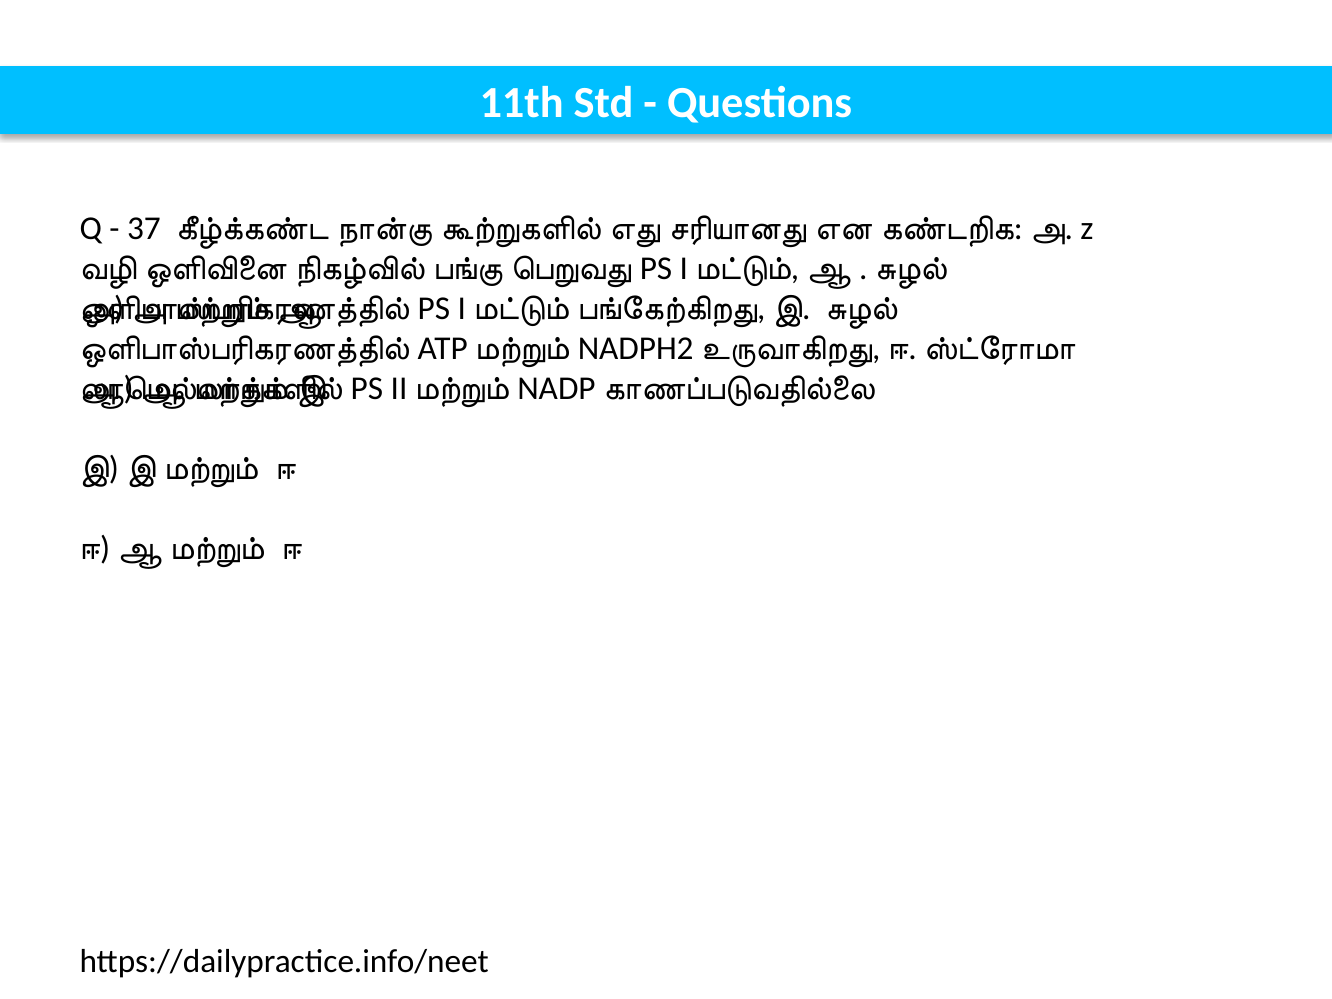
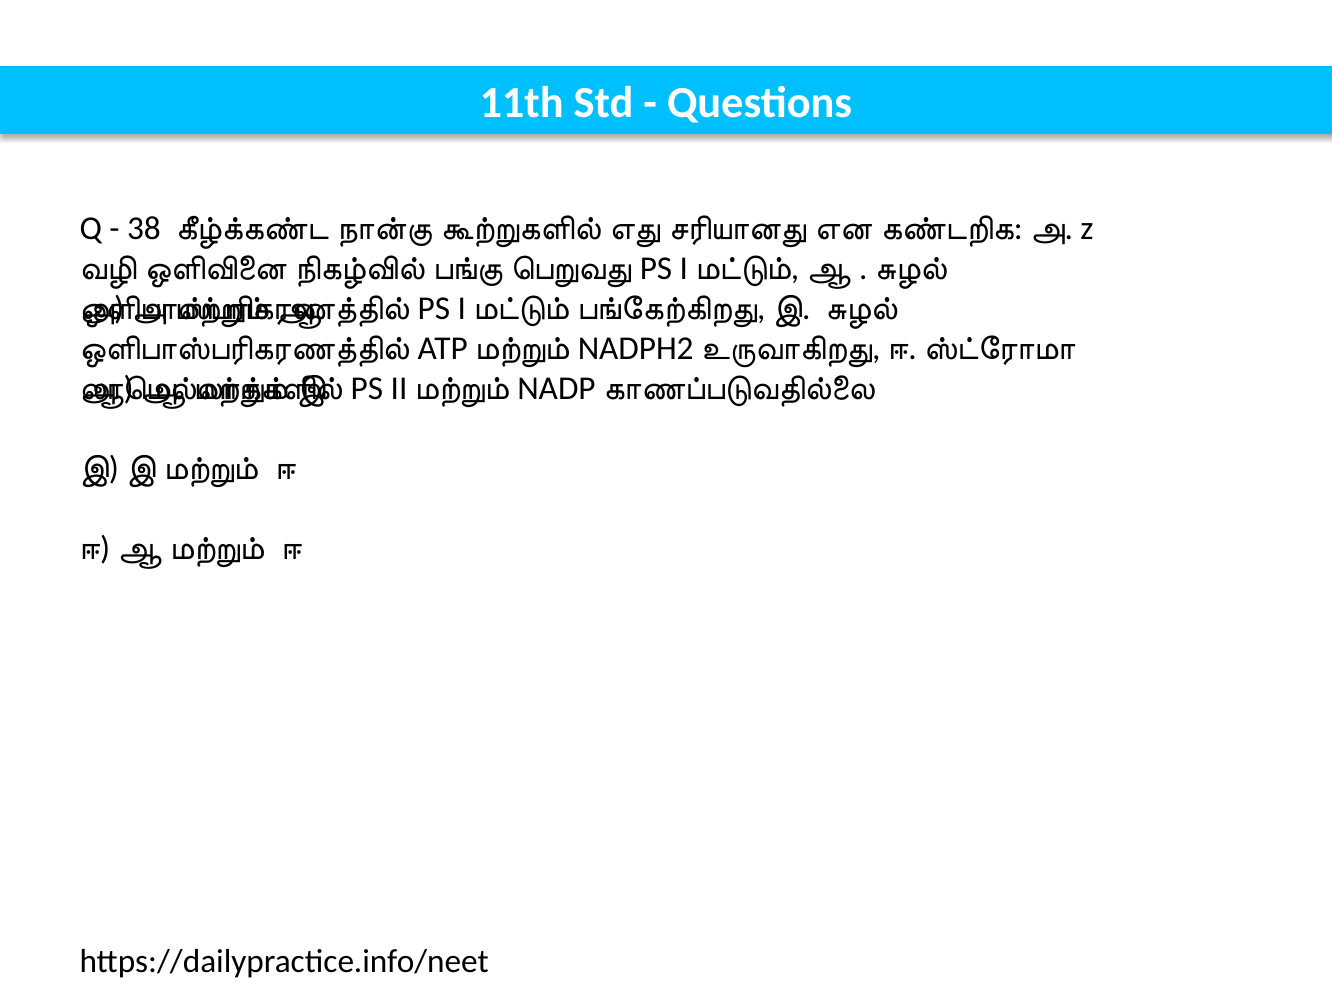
37: 37 -> 38
